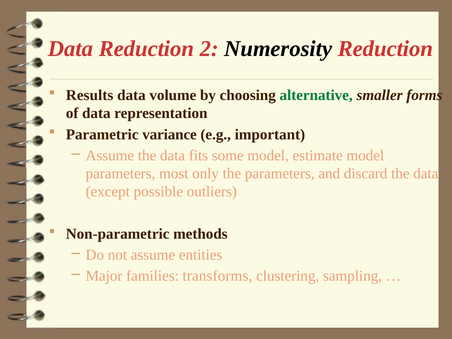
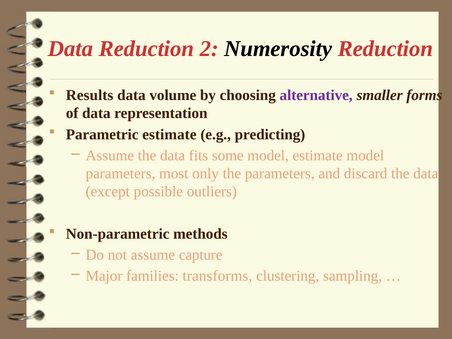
alternative colour: green -> purple
Parametric variance: variance -> estimate
important: important -> predicting
entities: entities -> capture
